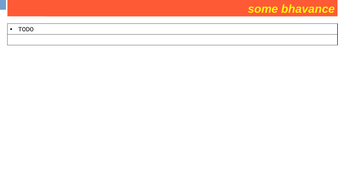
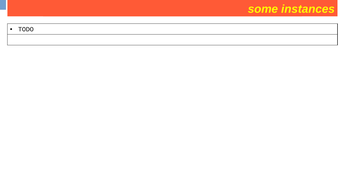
bhavance: bhavance -> instances
